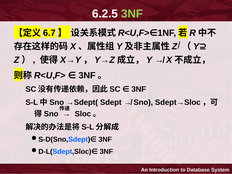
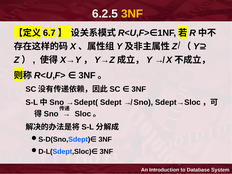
3NF at (132, 14) colour: light green -> yellow
